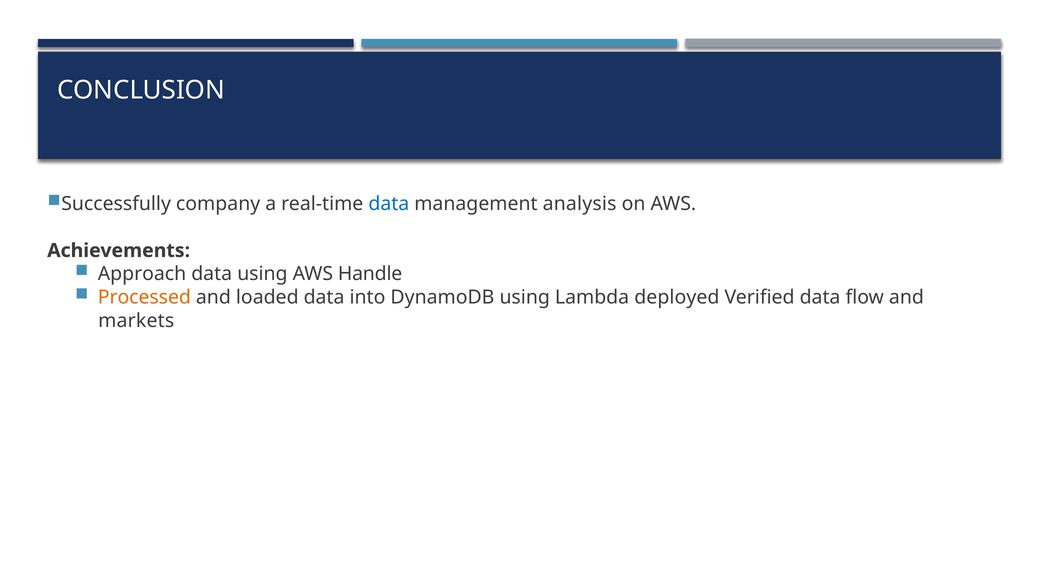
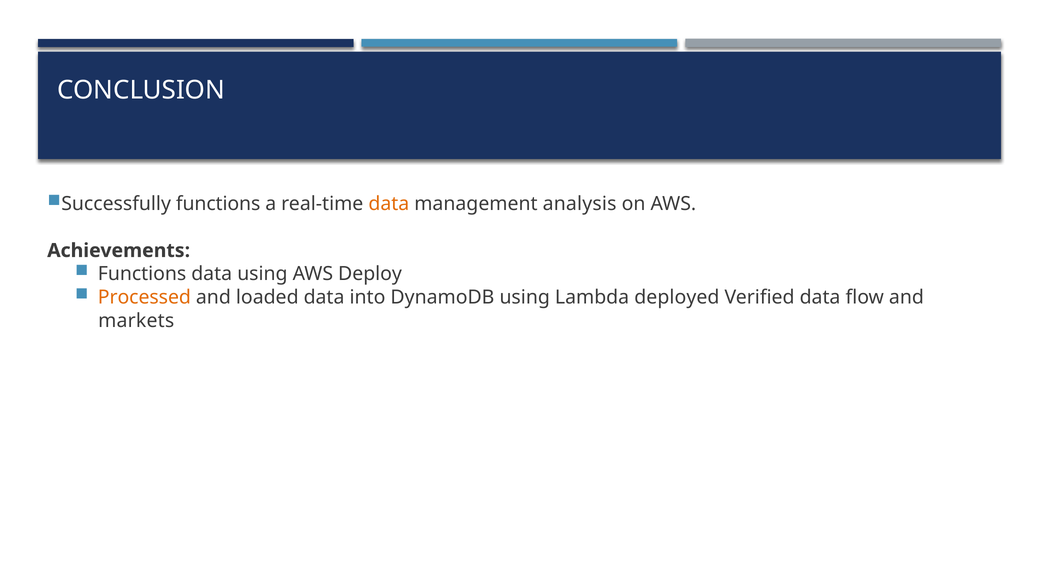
Successfully company: company -> functions
data at (389, 204) colour: blue -> orange
Approach at (142, 274): Approach -> Functions
Handle: Handle -> Deploy
